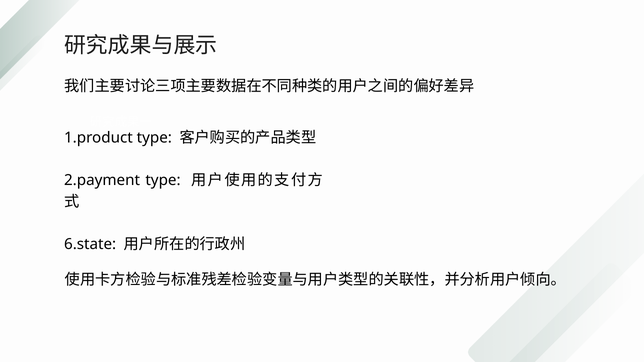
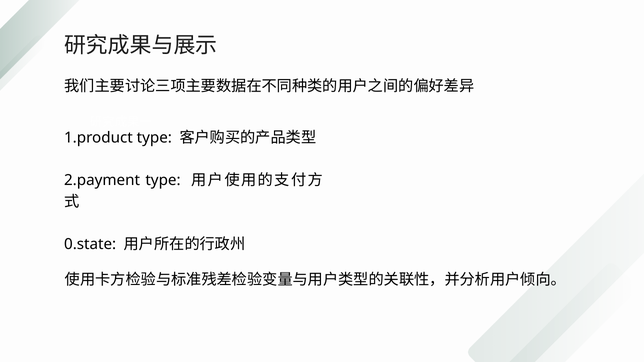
6.state: 6.state -> 0.state
